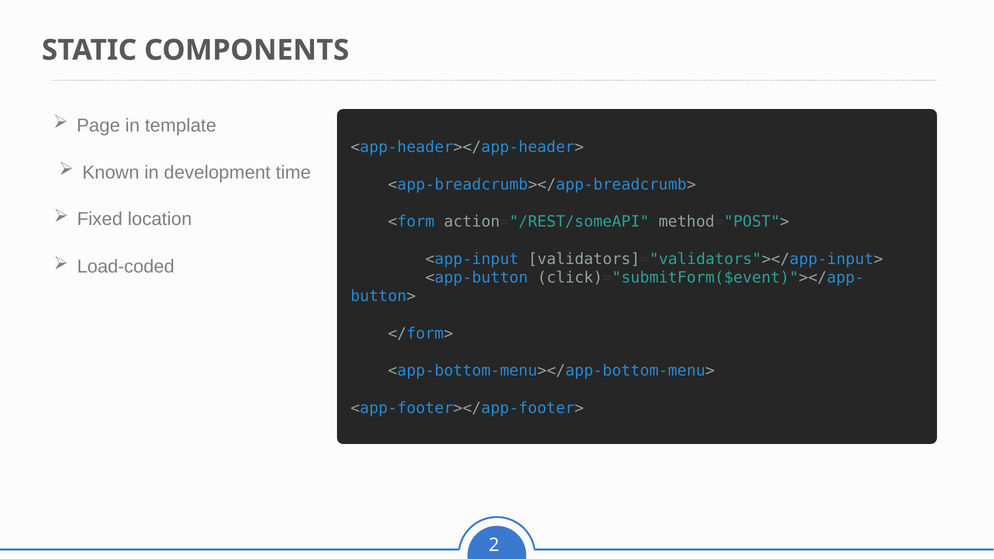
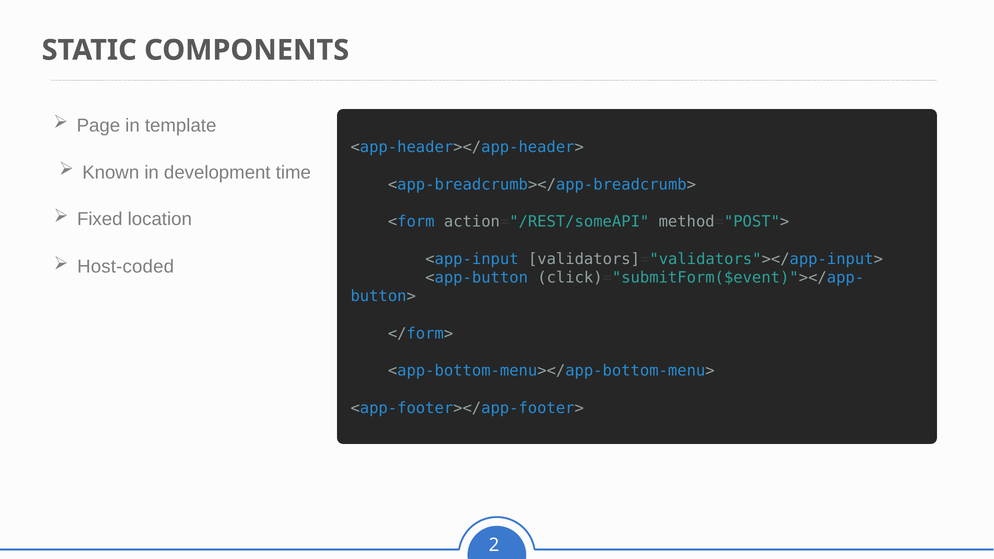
Load-coded: Load-coded -> Host-coded
